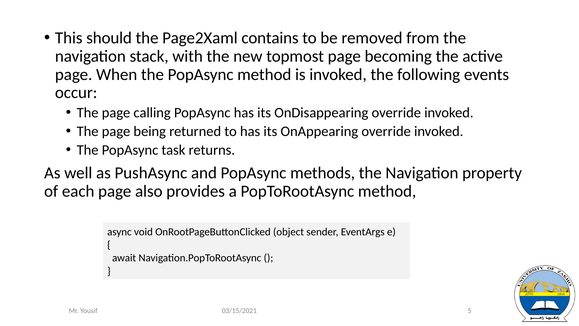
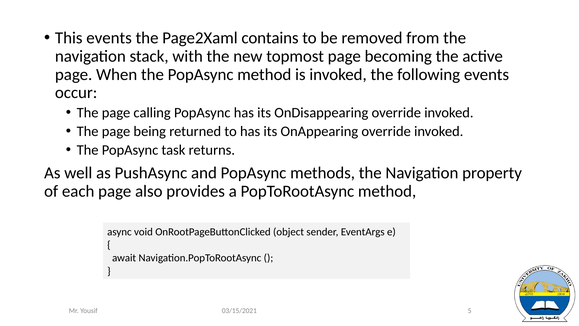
This should: should -> events
